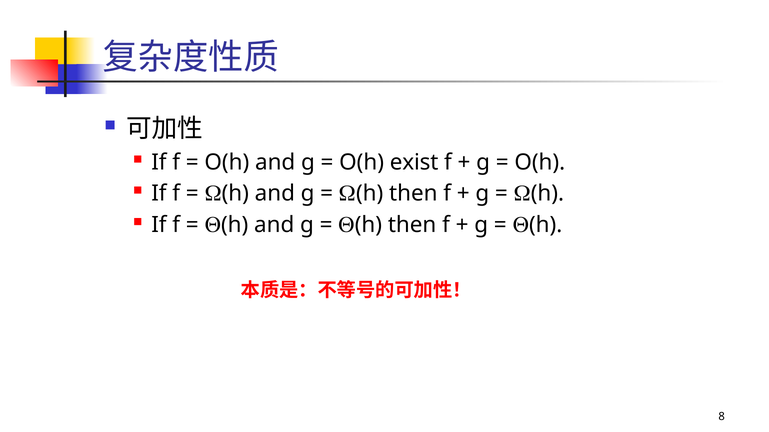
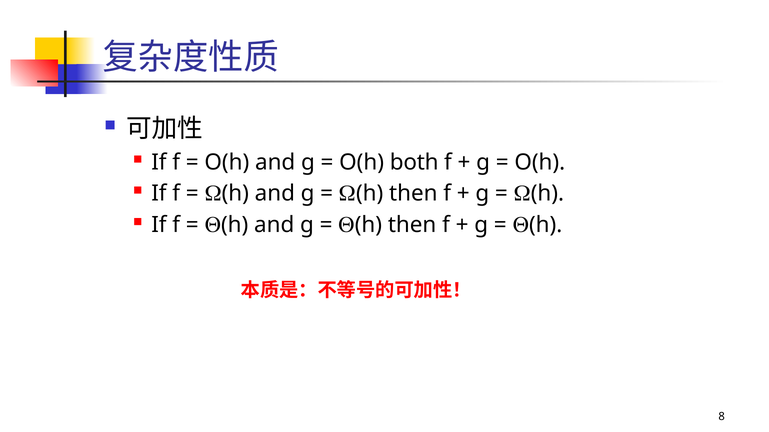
exist: exist -> both
